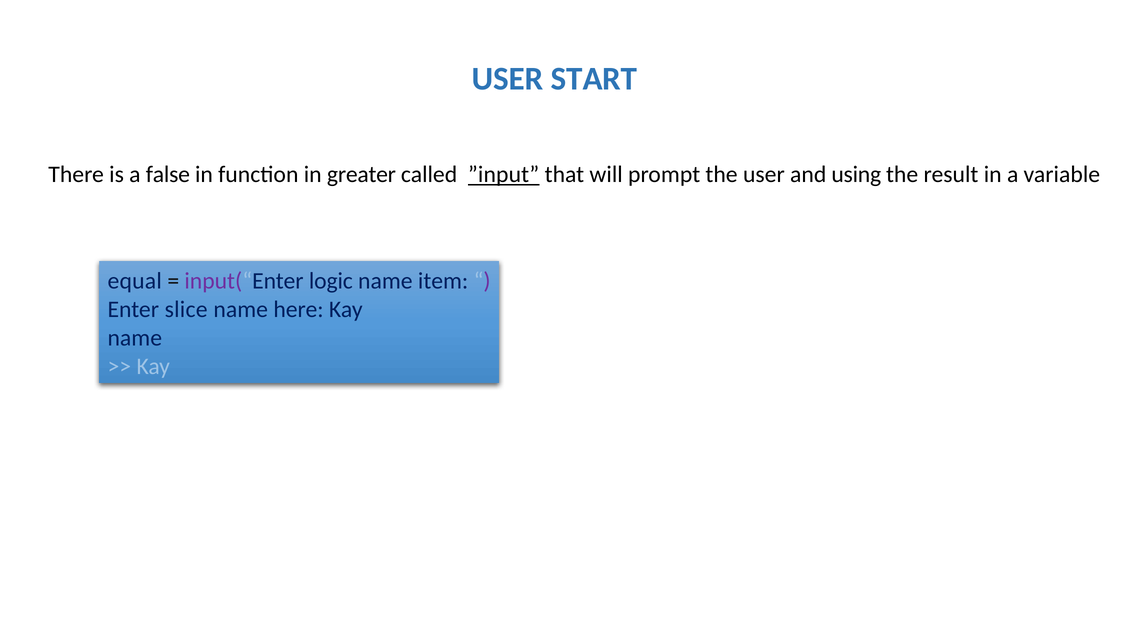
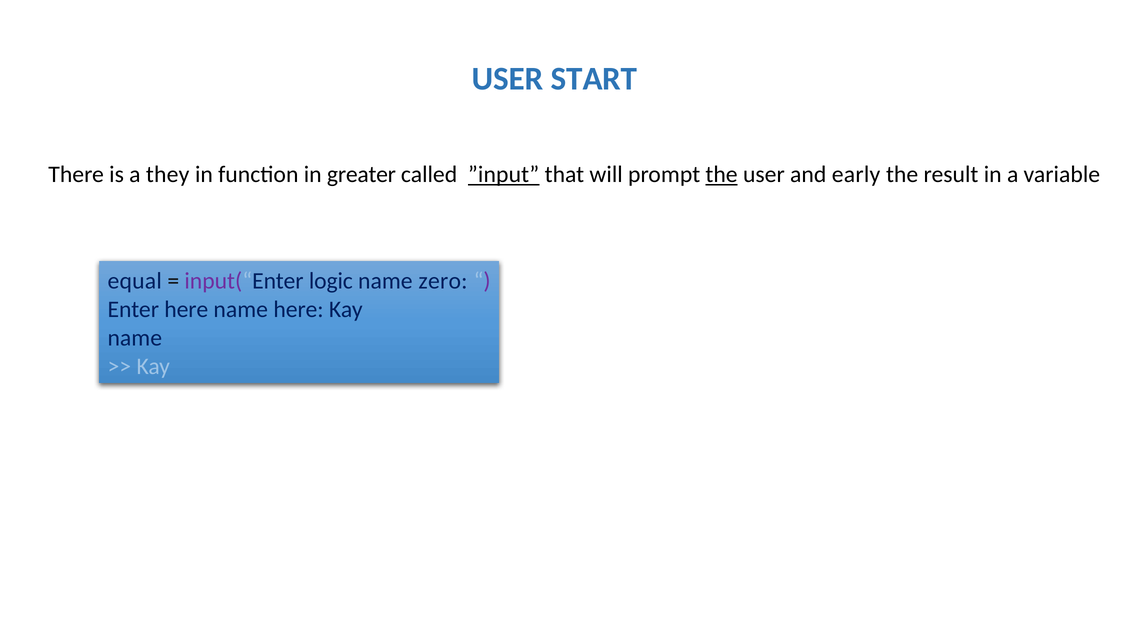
false: false -> they
the at (722, 174) underline: none -> present
using: using -> early
item: item -> zero
Enter slice: slice -> here
